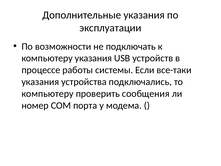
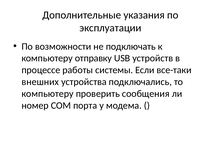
компьютеру указания: указания -> отправку
указания at (40, 82): указания -> внешних
